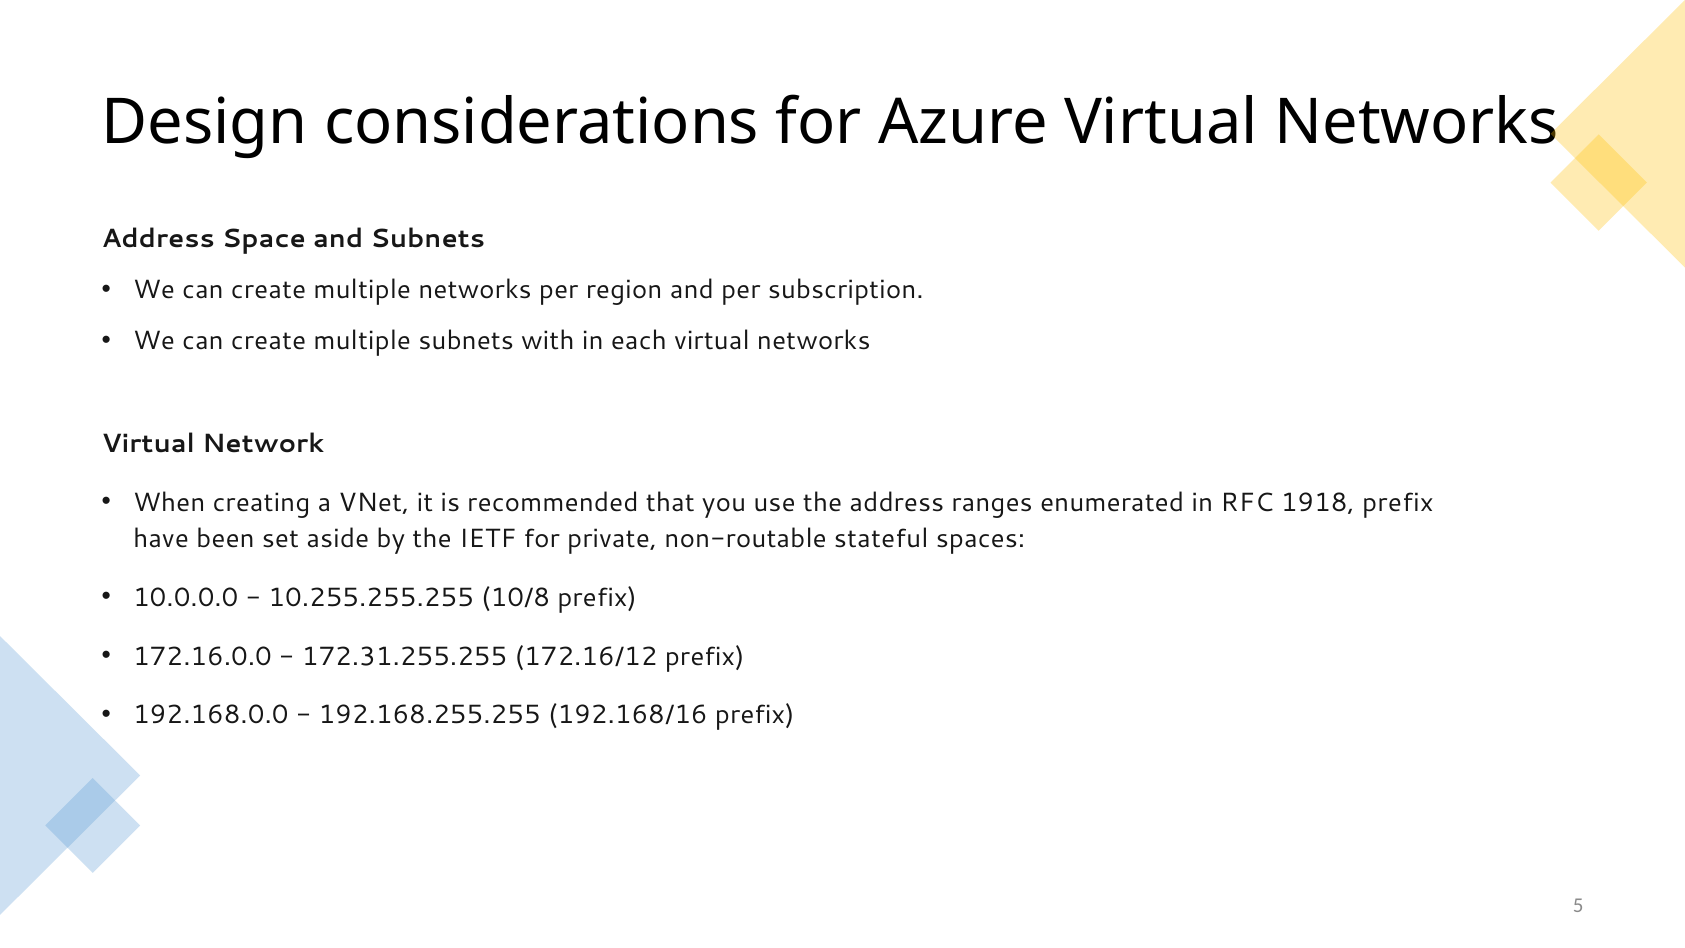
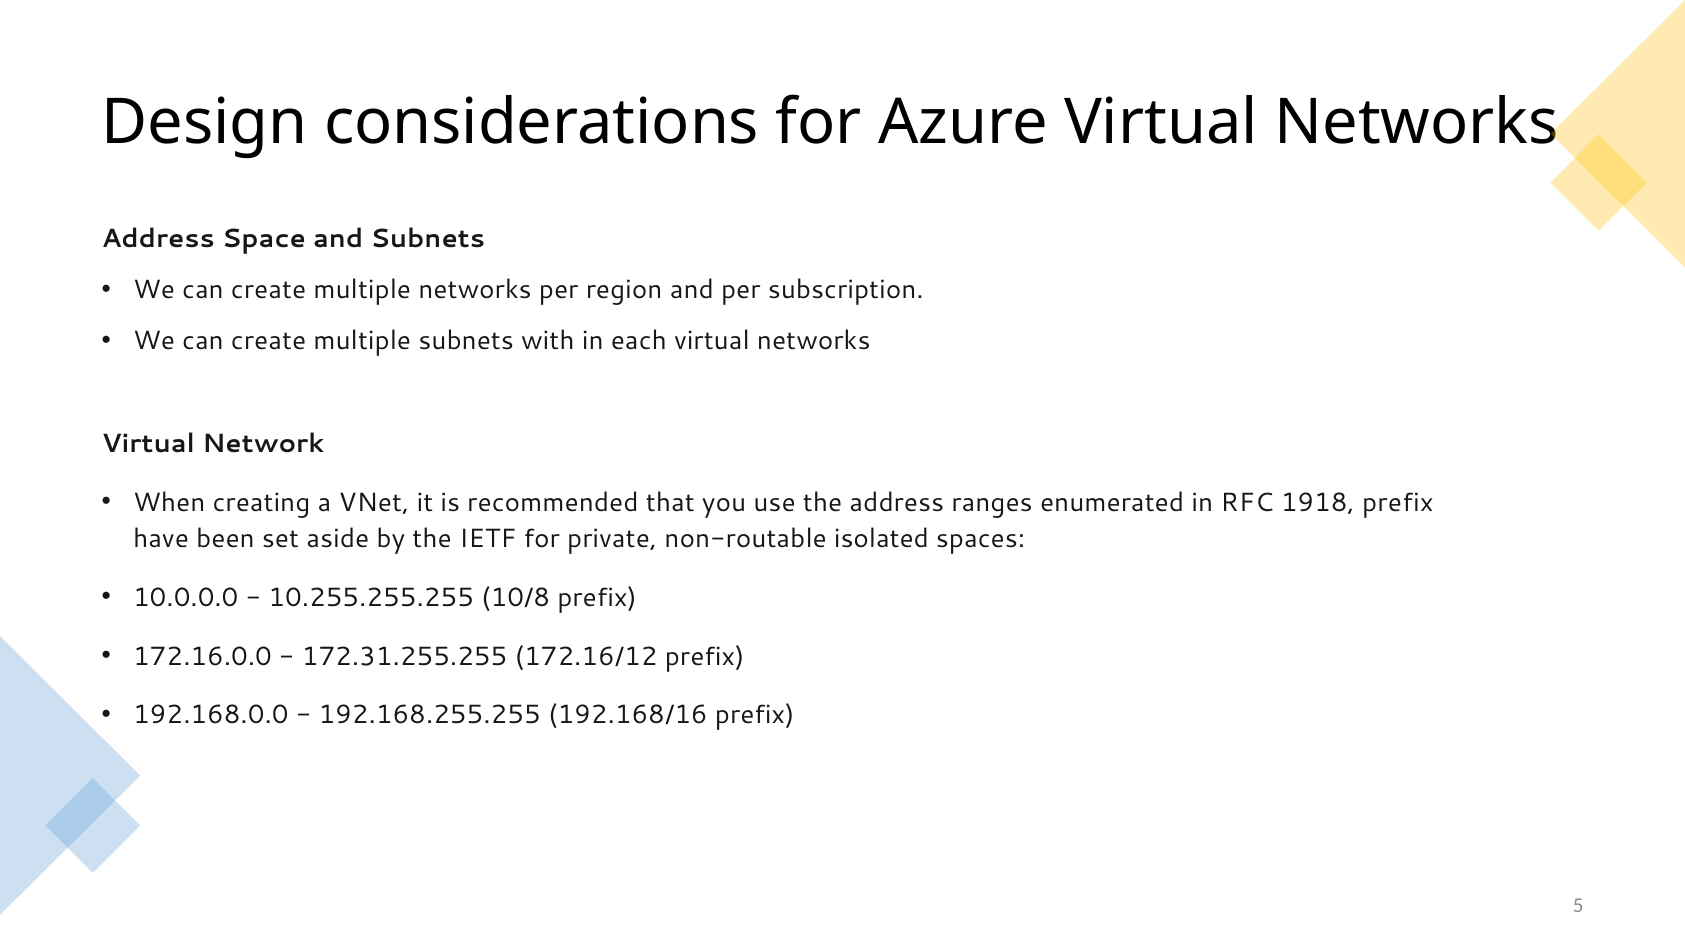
stateful: stateful -> isolated
